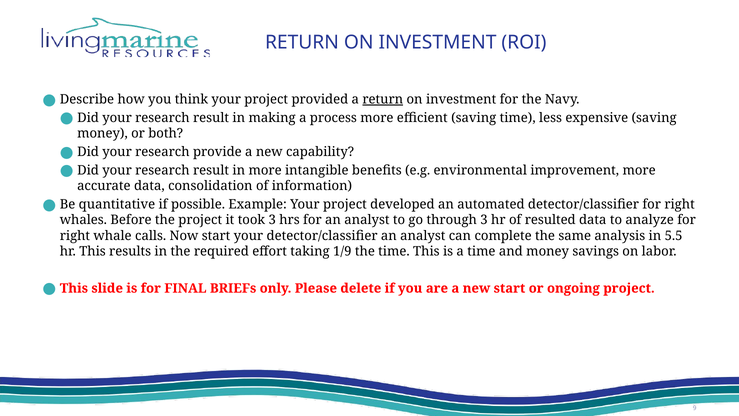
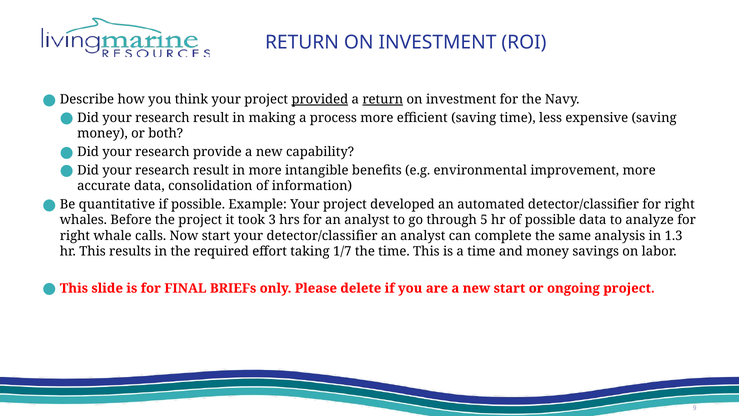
provided underline: none -> present
through 3: 3 -> 5
of resulted: resulted -> possible
5.5: 5.5 -> 1.3
1/9: 1/9 -> 1/7
